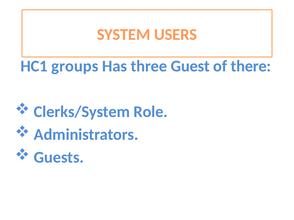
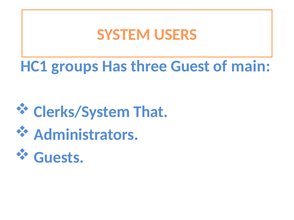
there: there -> main
Role: Role -> That
